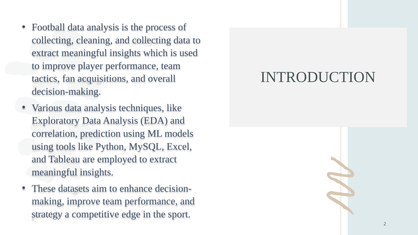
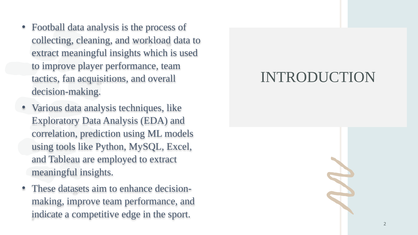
and collecting: collecting -> workload
strategy: strategy -> indicate
